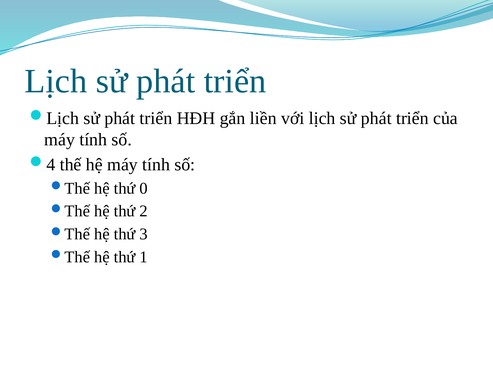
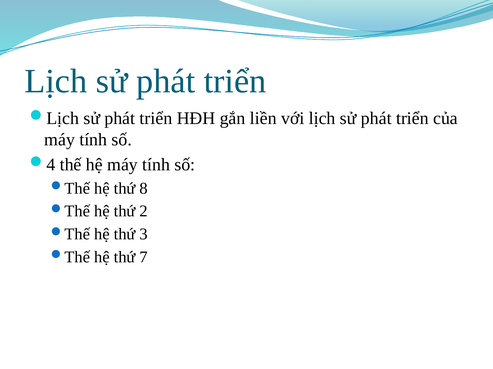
0: 0 -> 8
1: 1 -> 7
